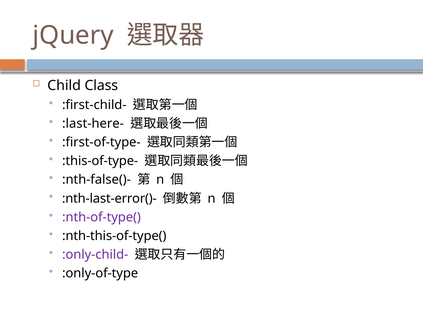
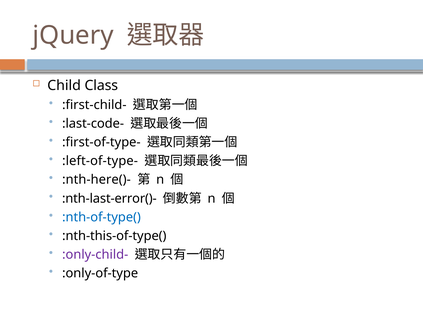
:last-here-: :last-here- -> :last-code-
:this-of-type-: :this-of-type- -> :left-of-type-
:nth-false()-: :nth-false()- -> :nth-here()-
:nth-of-type( colour: purple -> blue
